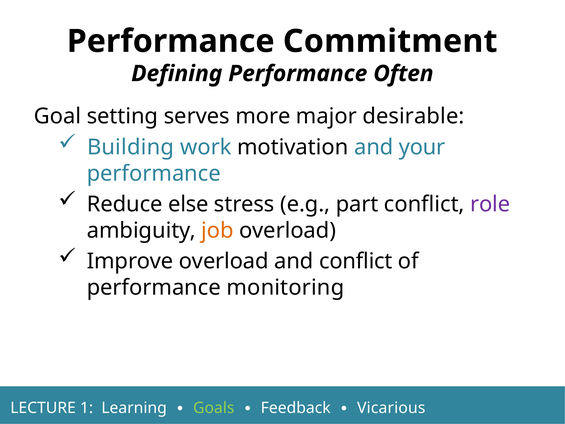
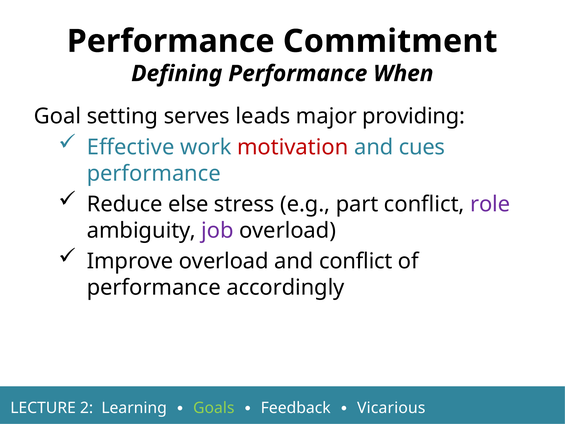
Often: Often -> When
more: more -> leads
desirable: desirable -> providing
Building: Building -> Effective
motivation colour: black -> red
your: your -> cues
job colour: orange -> purple
monitoring: monitoring -> accordingly
1: 1 -> 2
